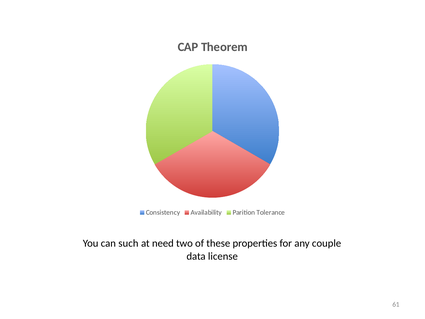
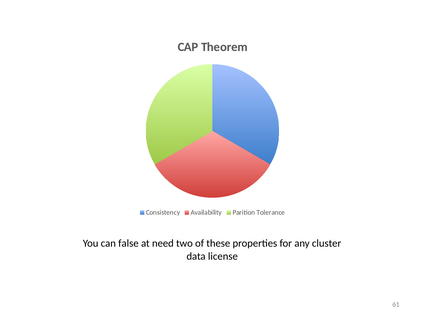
such: such -> false
couple: couple -> cluster
